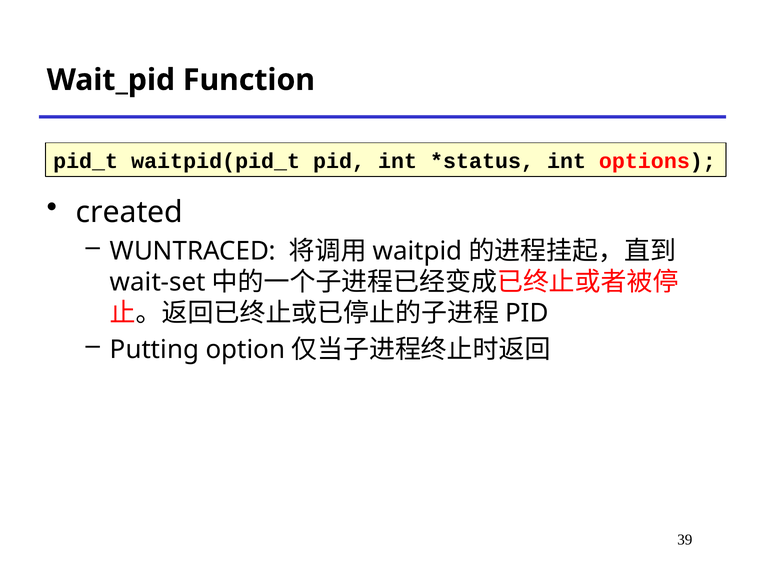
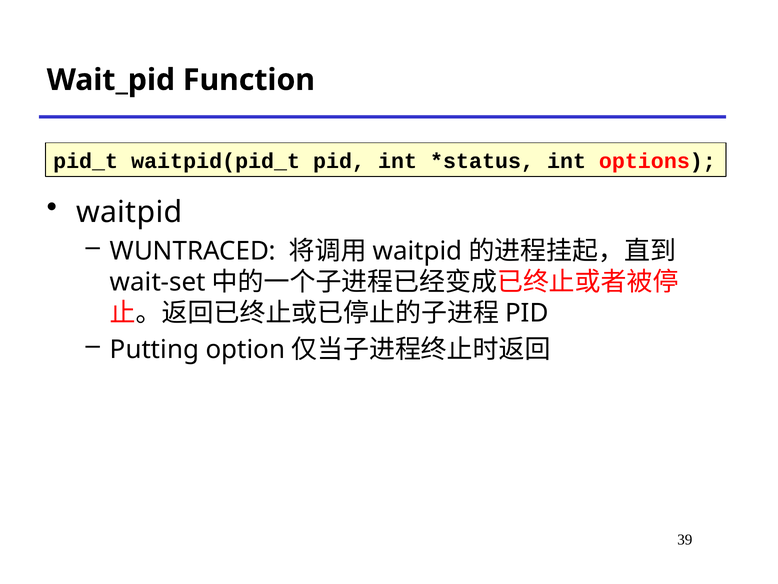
created at (129, 212): created -> waitpid
